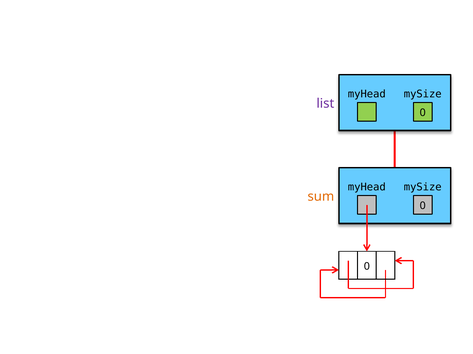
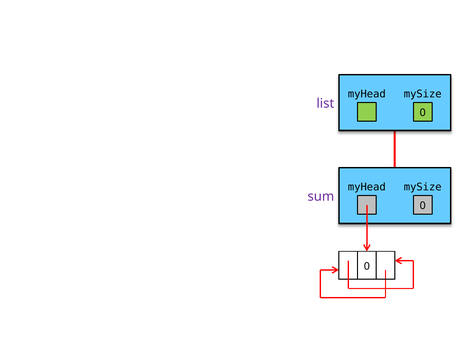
sum colour: orange -> purple
